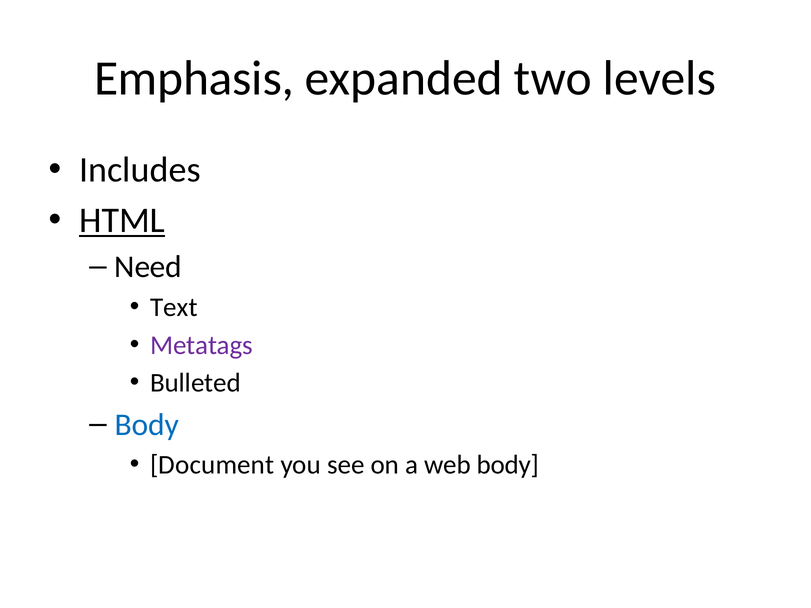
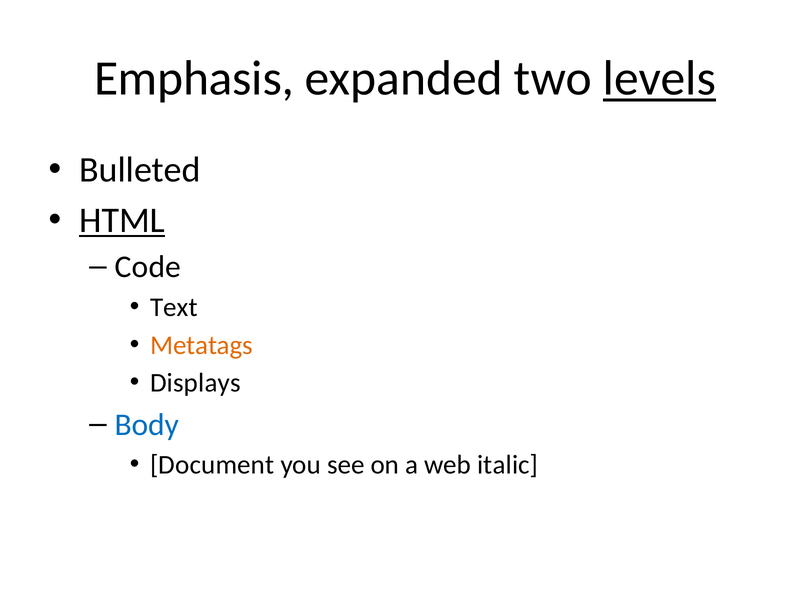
levels underline: none -> present
Includes: Includes -> Bulleted
Need: Need -> Code
Metatags colour: purple -> orange
Bulleted: Bulleted -> Displays
web body: body -> italic
